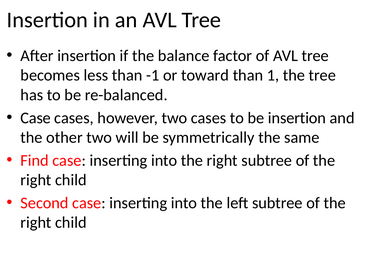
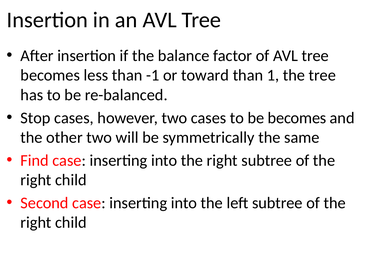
Case at (36, 118): Case -> Stop
be insertion: insertion -> becomes
